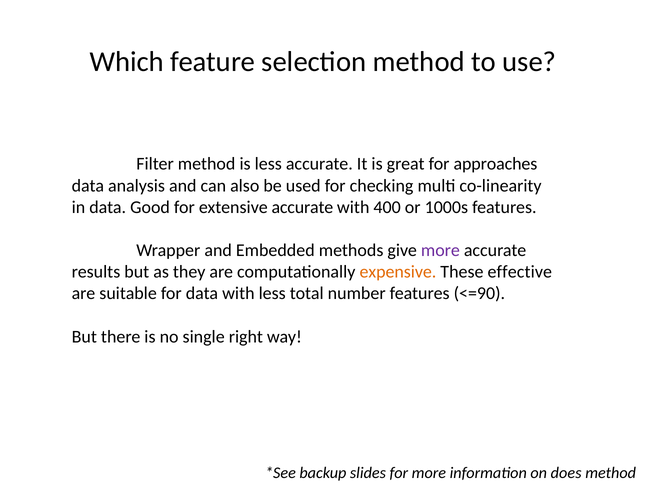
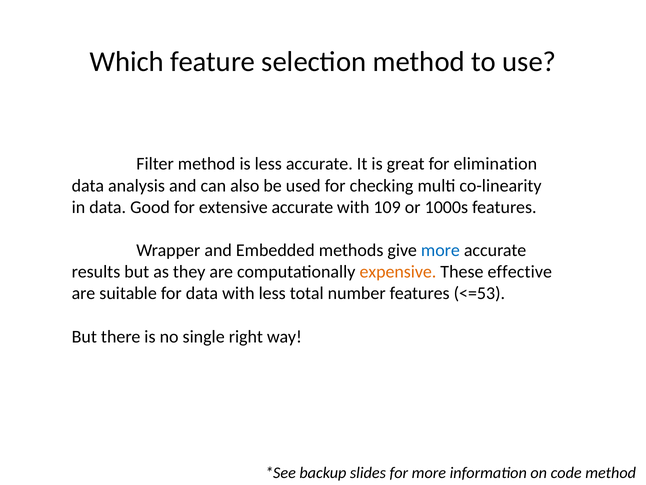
approaches: approaches -> elimination
400: 400 -> 109
more at (440, 250) colour: purple -> blue
<=90: <=90 -> <=53
does: does -> code
